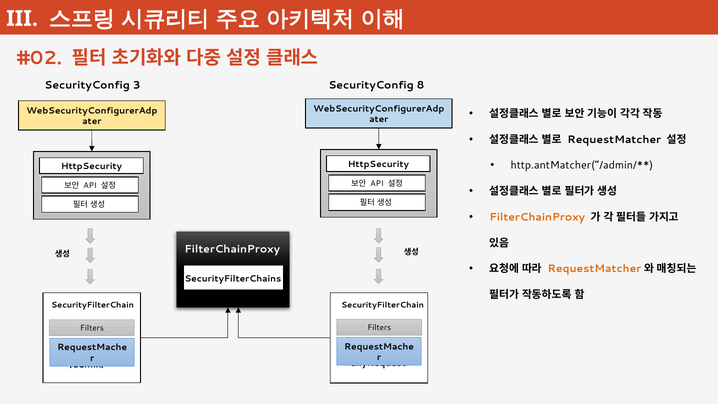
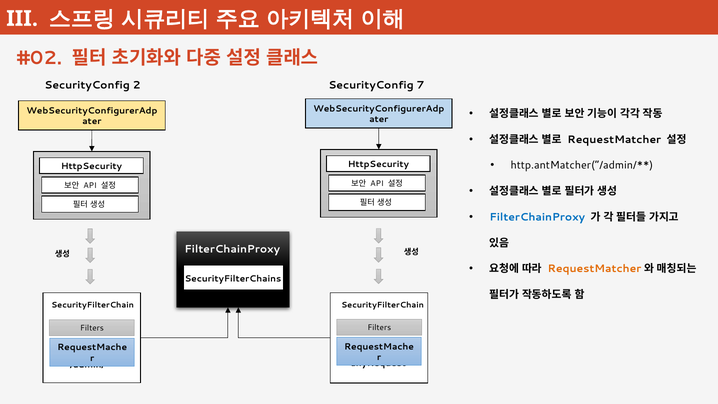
3: 3 -> 2
8: 8 -> 7
FilterChainProxy at (537, 217) colour: orange -> blue
